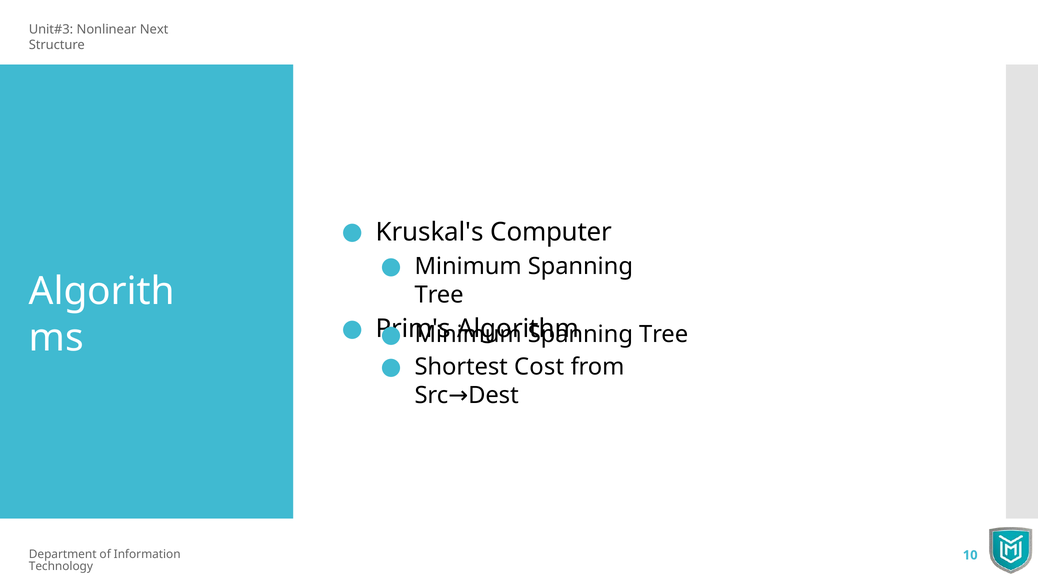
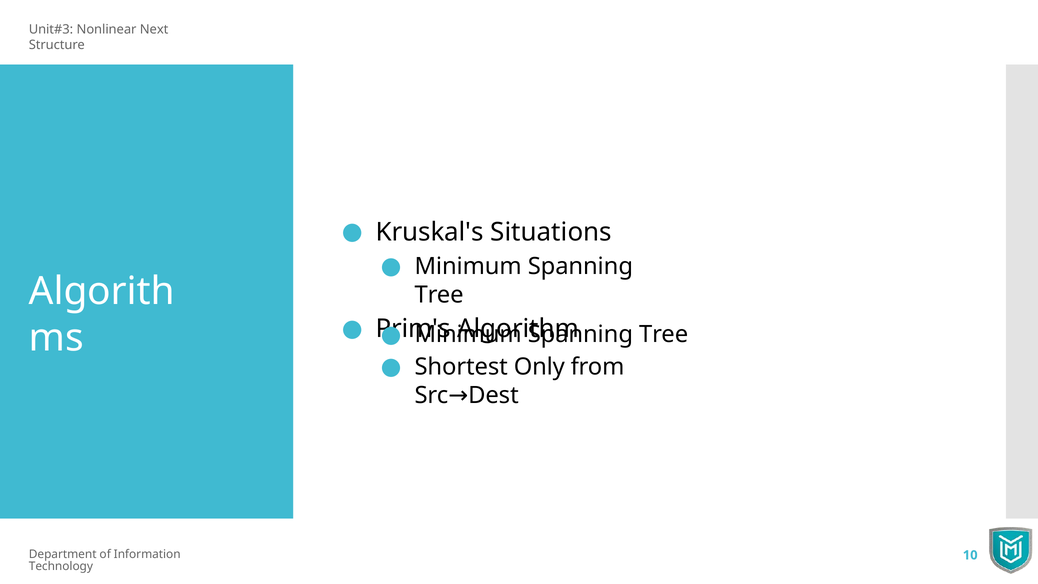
Computer: Computer -> Situations
Cost: Cost -> Only
